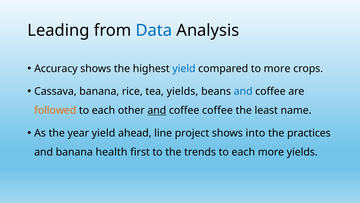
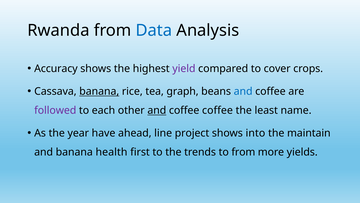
Leading: Leading -> Rwanda
yield at (184, 69) colour: blue -> purple
to more: more -> cover
banana at (99, 91) underline: none -> present
tea yields: yields -> graph
followed colour: orange -> purple
year yield: yield -> have
practices: practices -> maintain
trends to each: each -> from
